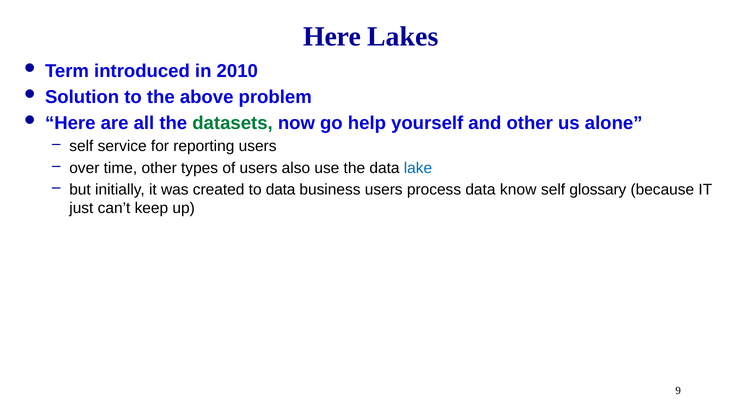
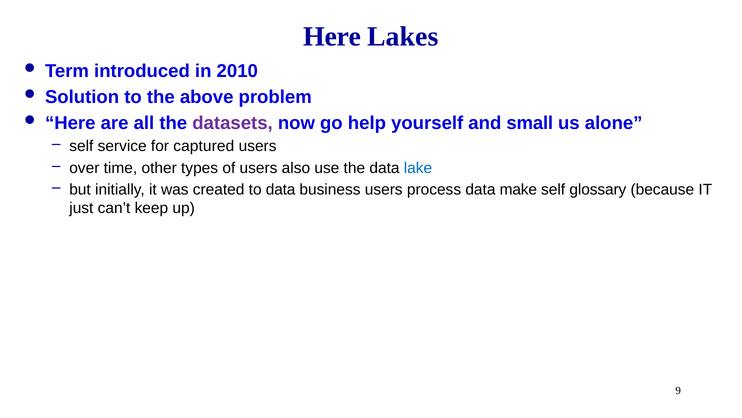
datasets colour: green -> purple
and other: other -> small
reporting: reporting -> captured
know: know -> make
